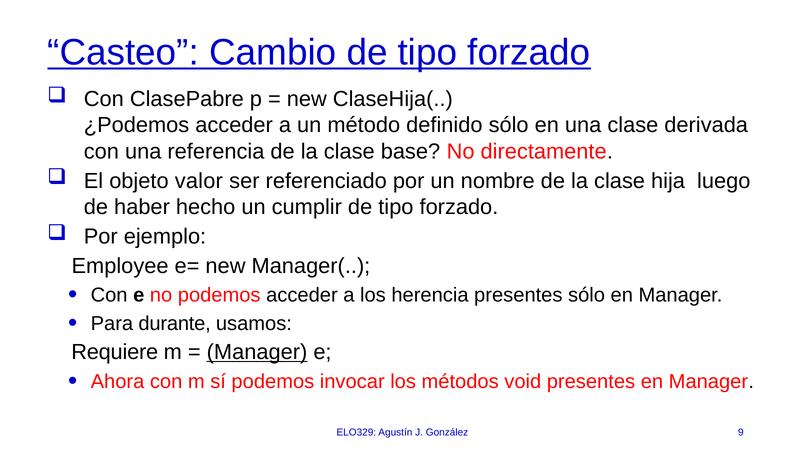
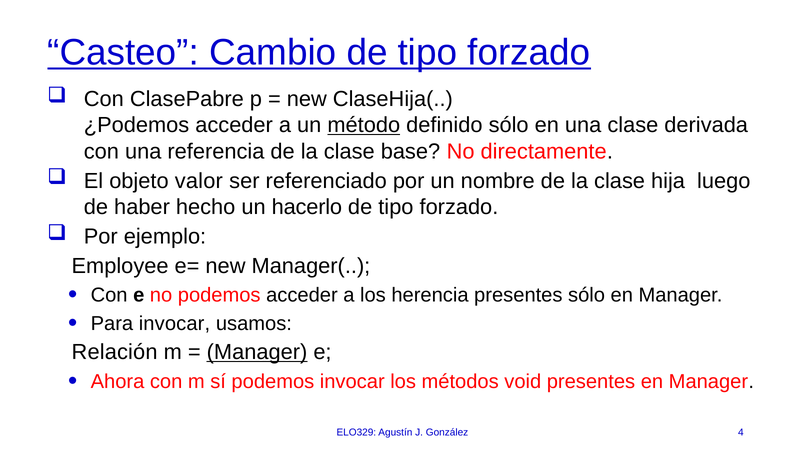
método underline: none -> present
cumplir: cumplir -> hacerlo
Para durante: durante -> invocar
Requiere: Requiere -> Relación
9: 9 -> 4
